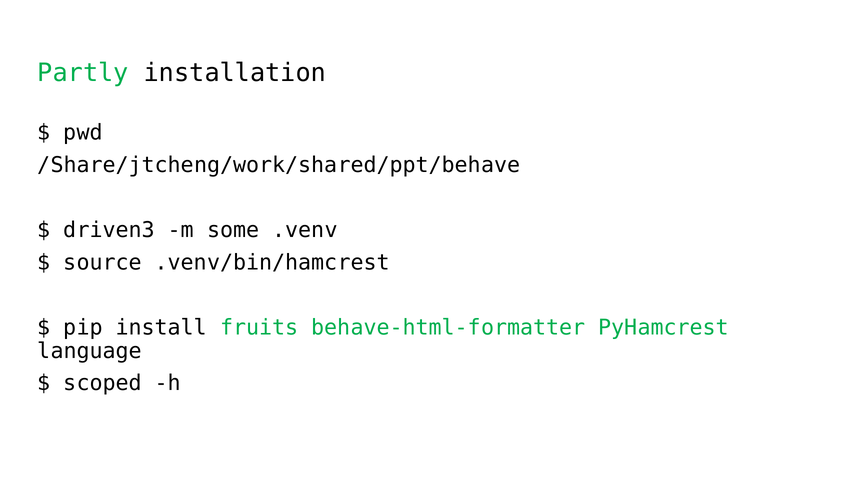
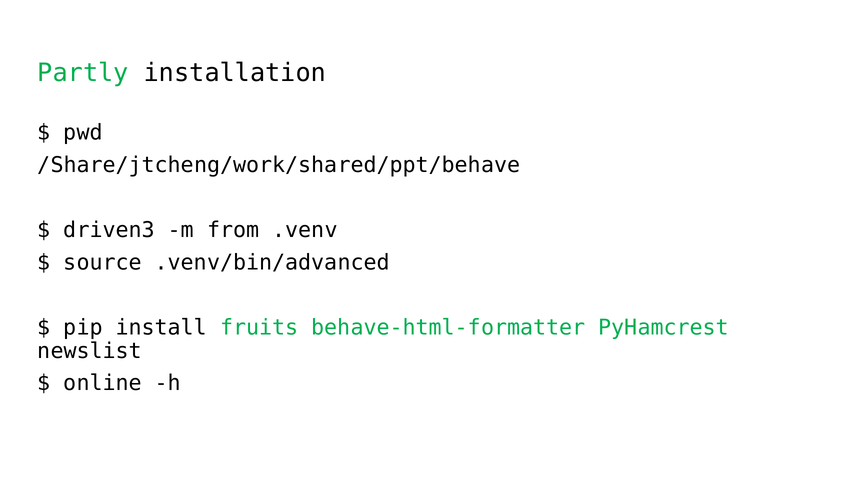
some: some -> from
.venv/bin/hamcrest: .venv/bin/hamcrest -> .venv/bin/advanced
language: language -> newslist
scoped: scoped -> online
